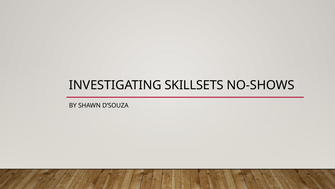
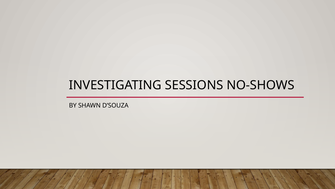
SKILLSETS: SKILLSETS -> SESSIONS
